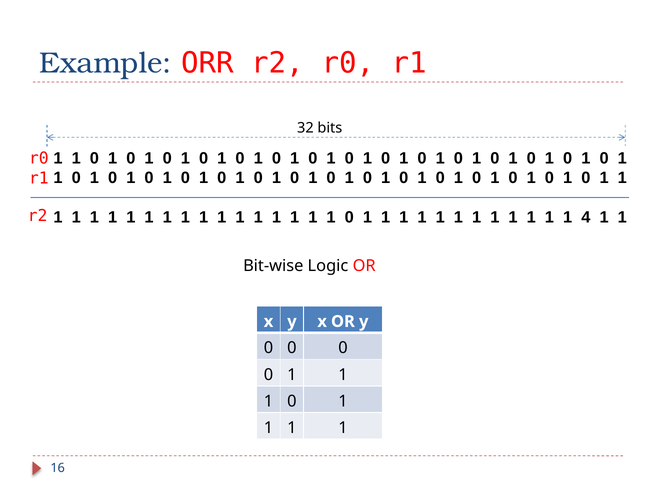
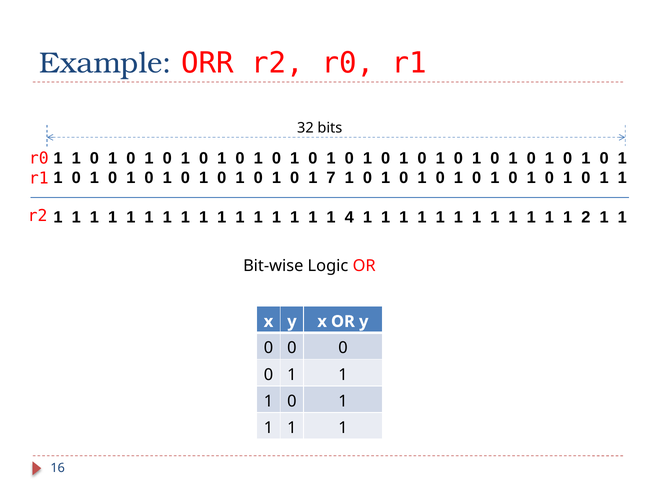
0 at (331, 178): 0 -> 7
0 at (349, 217): 0 -> 4
4: 4 -> 2
